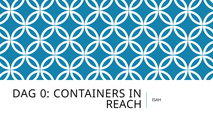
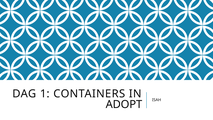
0: 0 -> 1
REACH: REACH -> ADOPT
